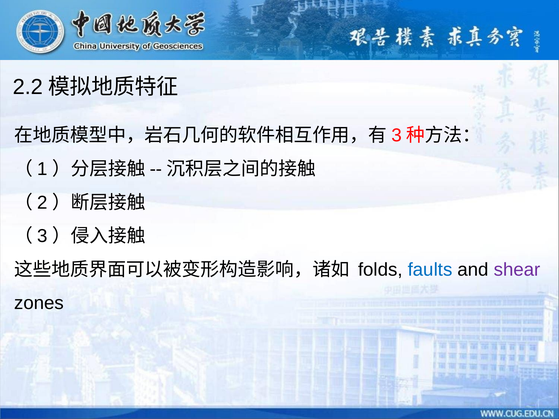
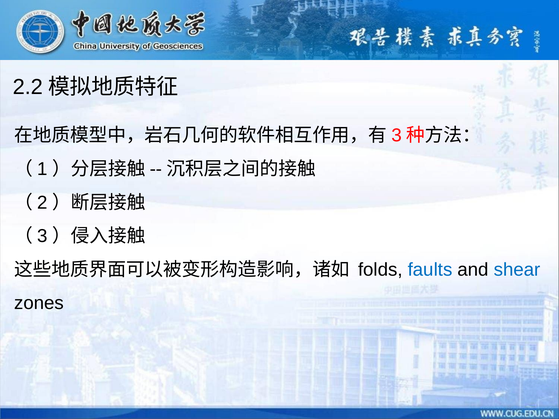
shear colour: purple -> blue
